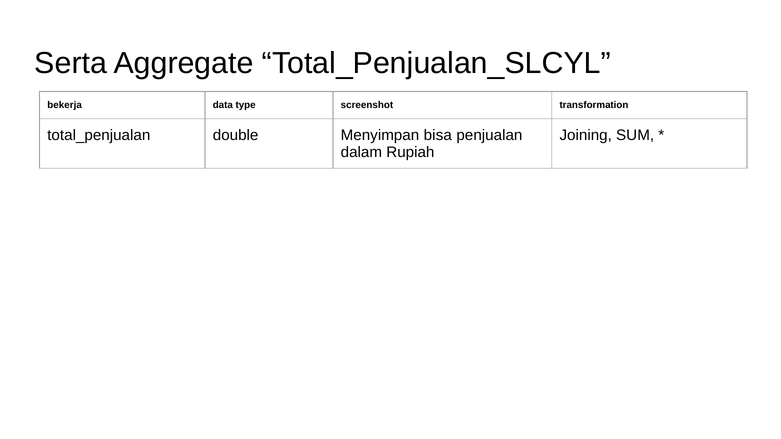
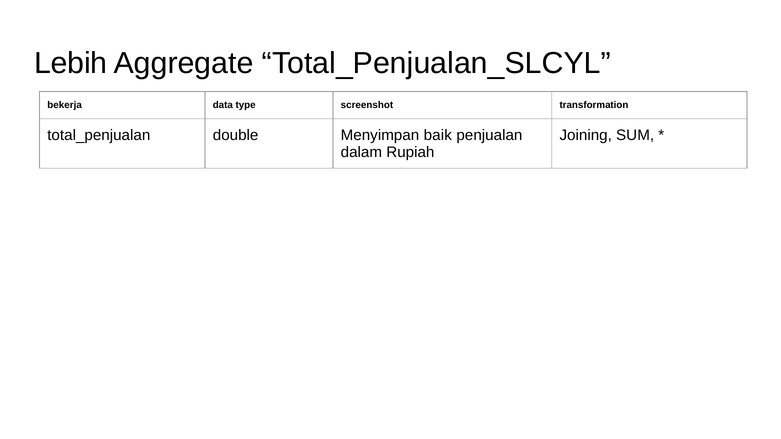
Serta: Serta -> Lebih
bisa: bisa -> baik
